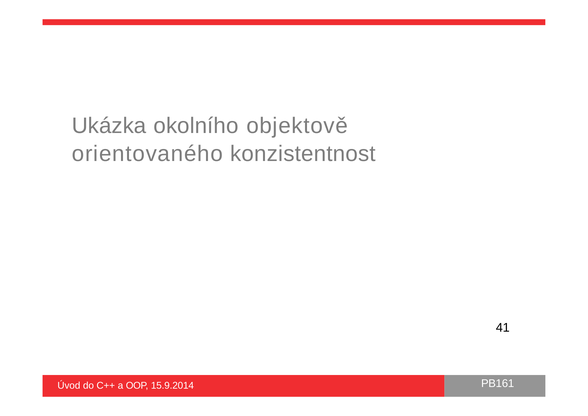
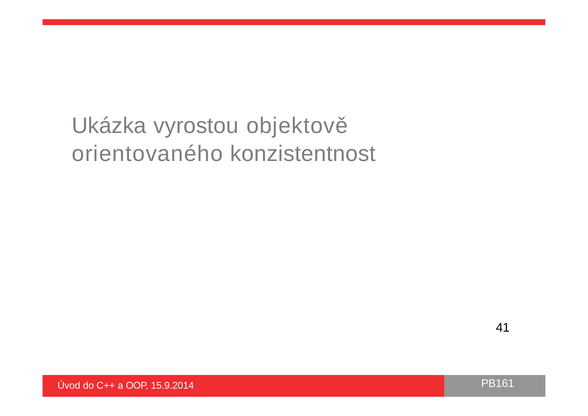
okolního: okolního -> vyrostou
